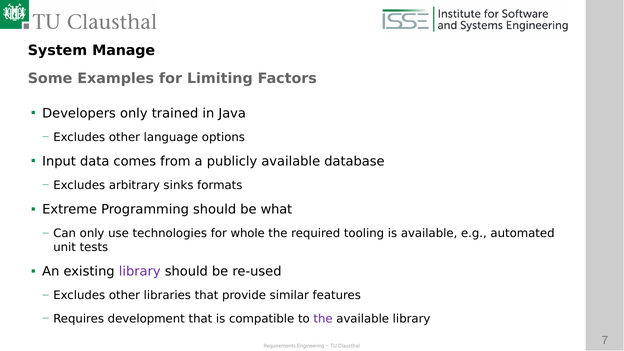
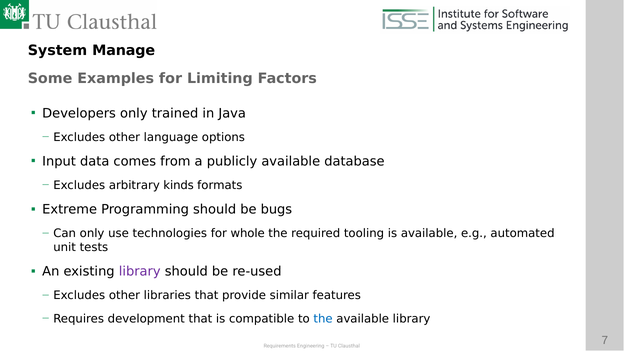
sinks: sinks -> kinds
what: what -> bugs
the at (323, 319) colour: purple -> blue
